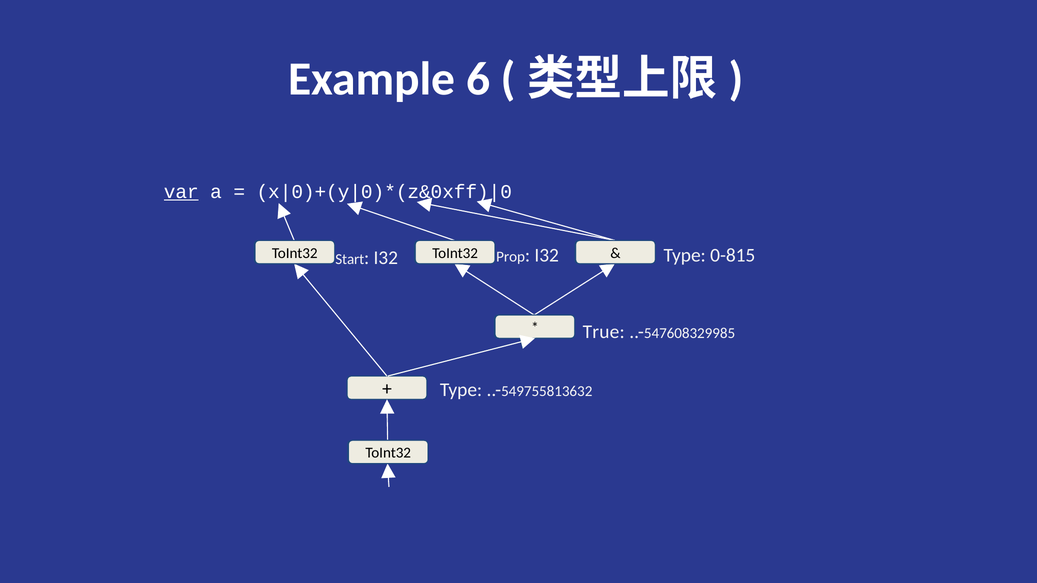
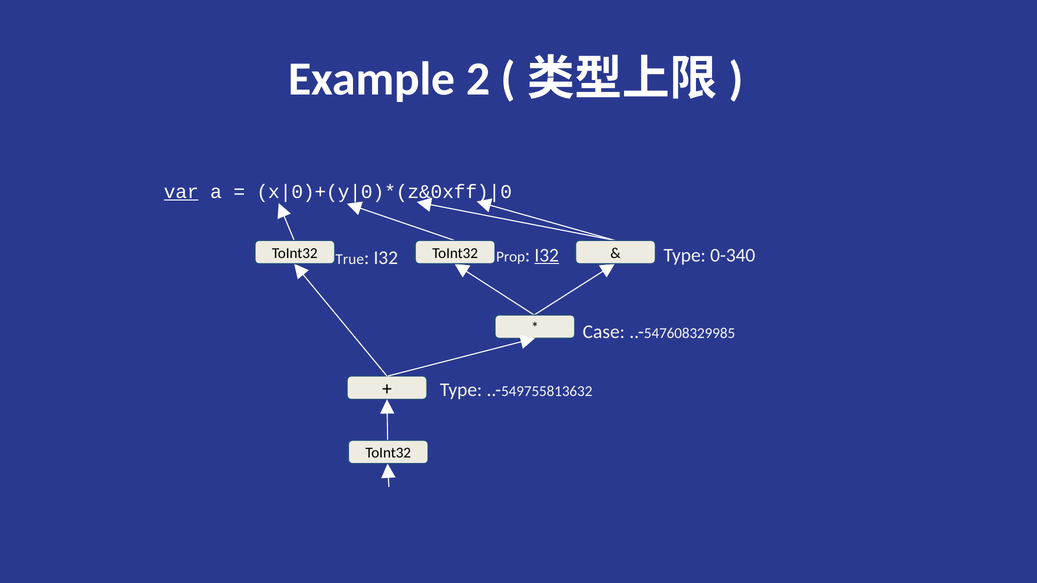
6: 6 -> 2
0-815: 0-815 -> 0-340
Start: Start -> True
I32 at (547, 255) underline: none -> present
True: True -> Case
